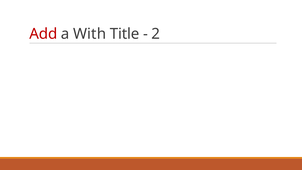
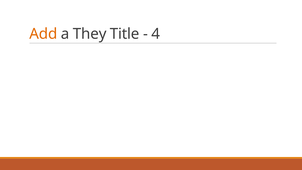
Add colour: red -> orange
With: With -> They
2: 2 -> 4
